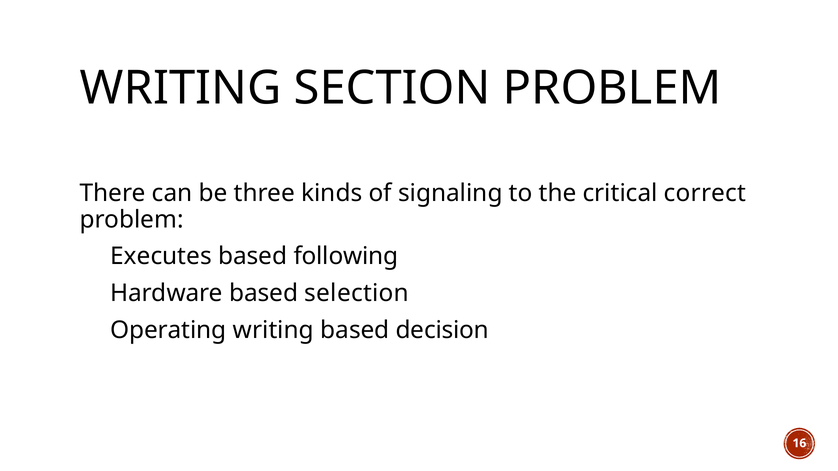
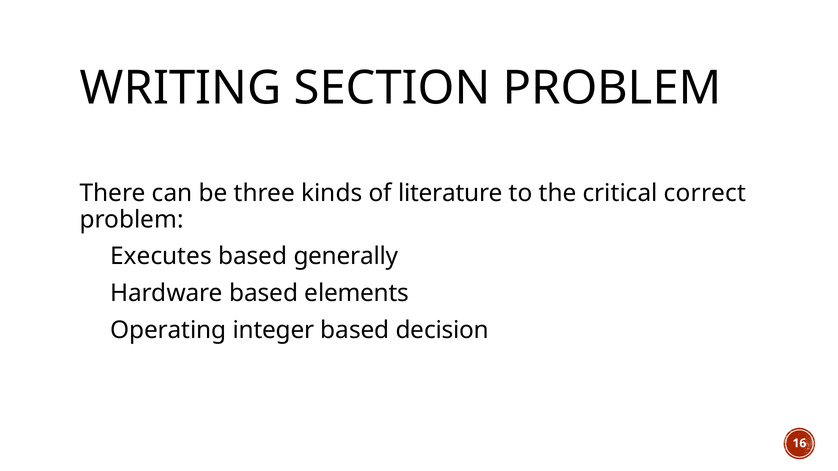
signaling: signaling -> literature
following: following -> generally
selection: selection -> elements
Operating writing: writing -> integer
